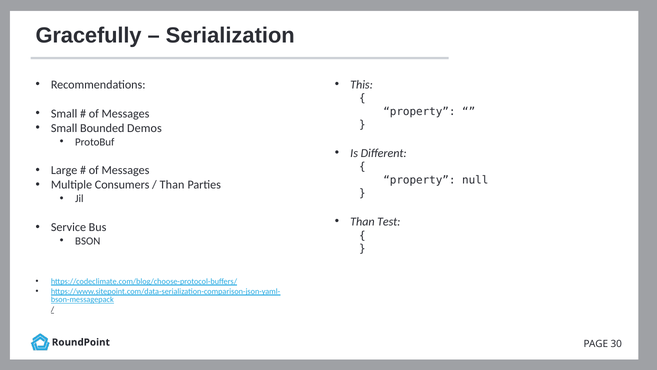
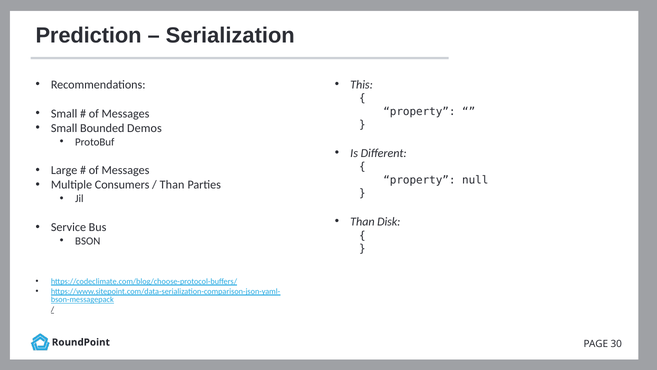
Gracefully: Gracefully -> Prediction
Test: Test -> Disk
